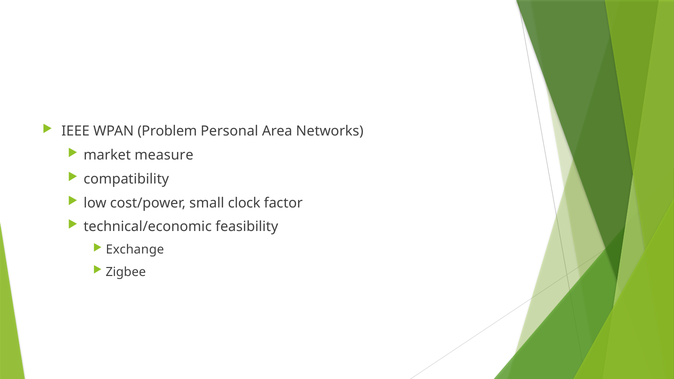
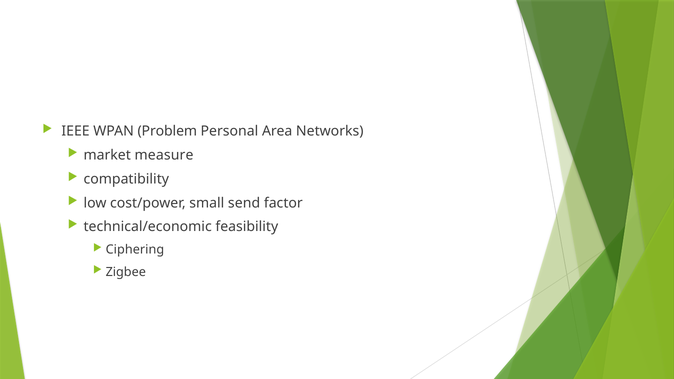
clock: clock -> send
Exchange: Exchange -> Ciphering
